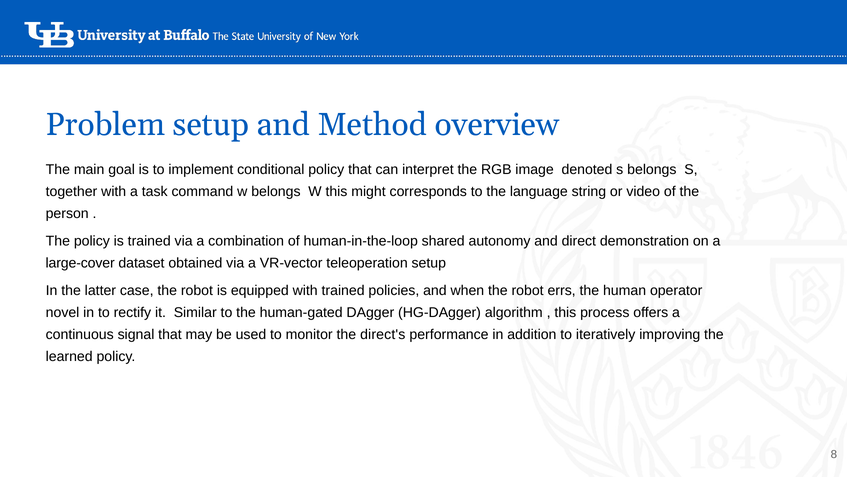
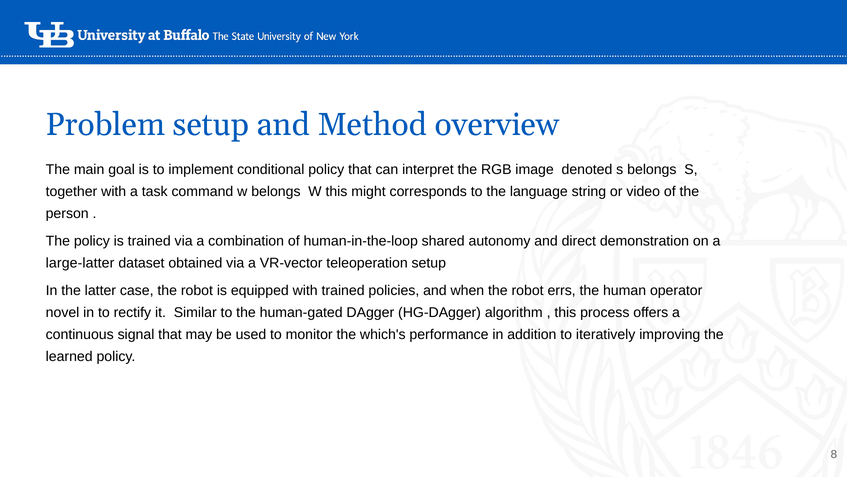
large-cover: large-cover -> large-latter
direct's: direct's -> which's
